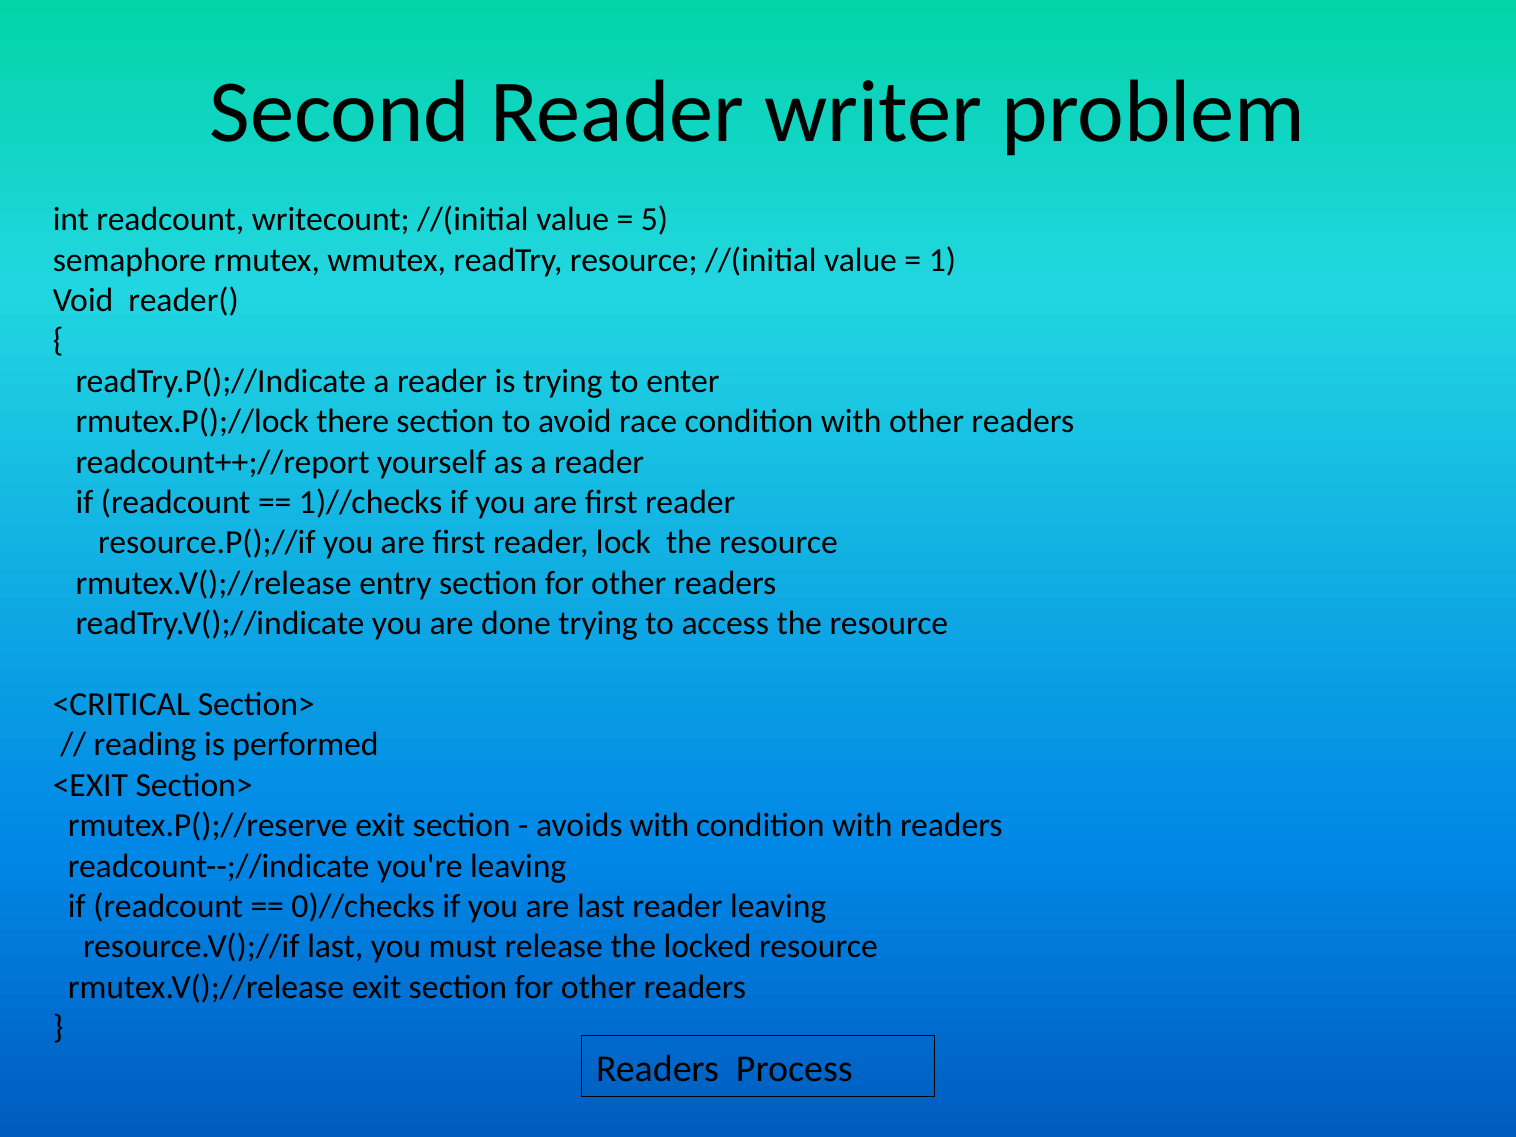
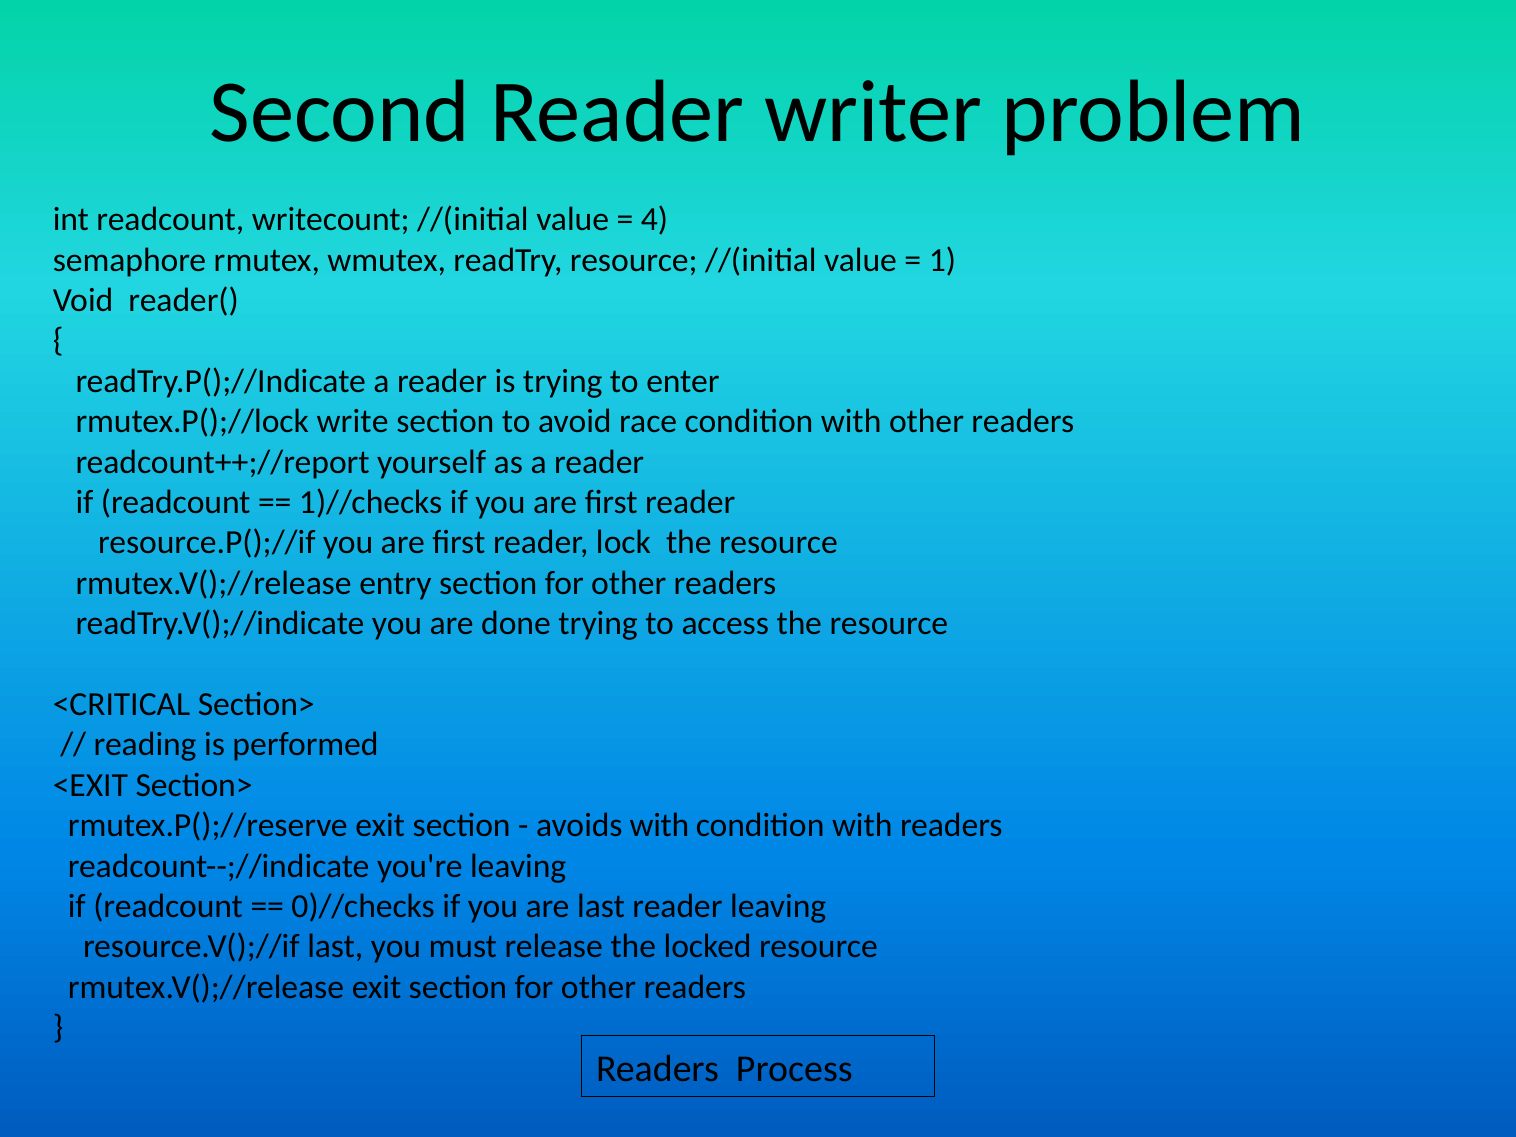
5: 5 -> 4
there: there -> write
